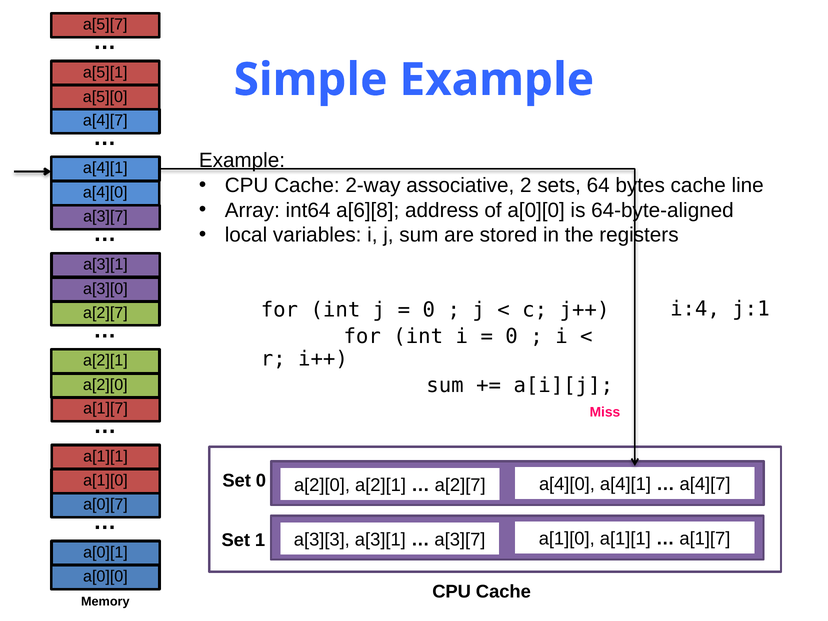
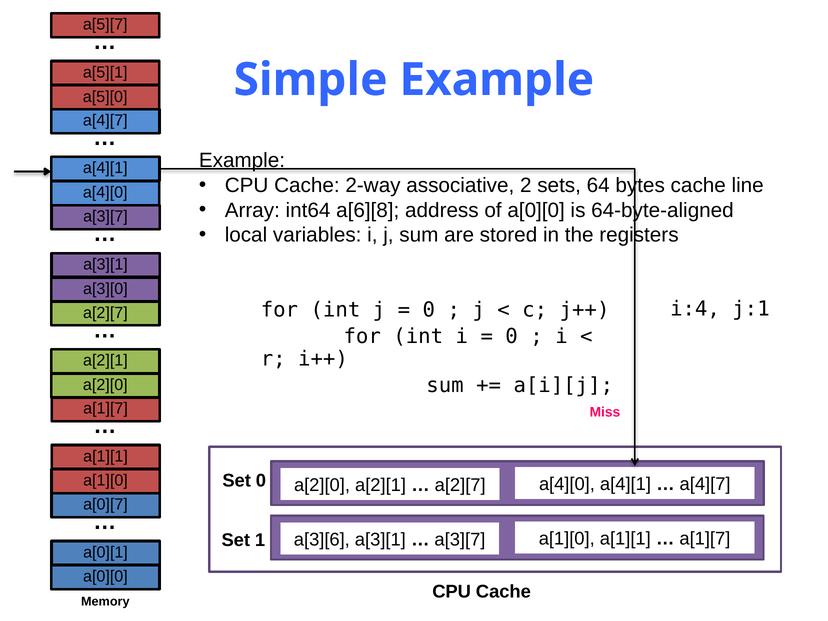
a[3][3: a[3][3 -> a[3][6
